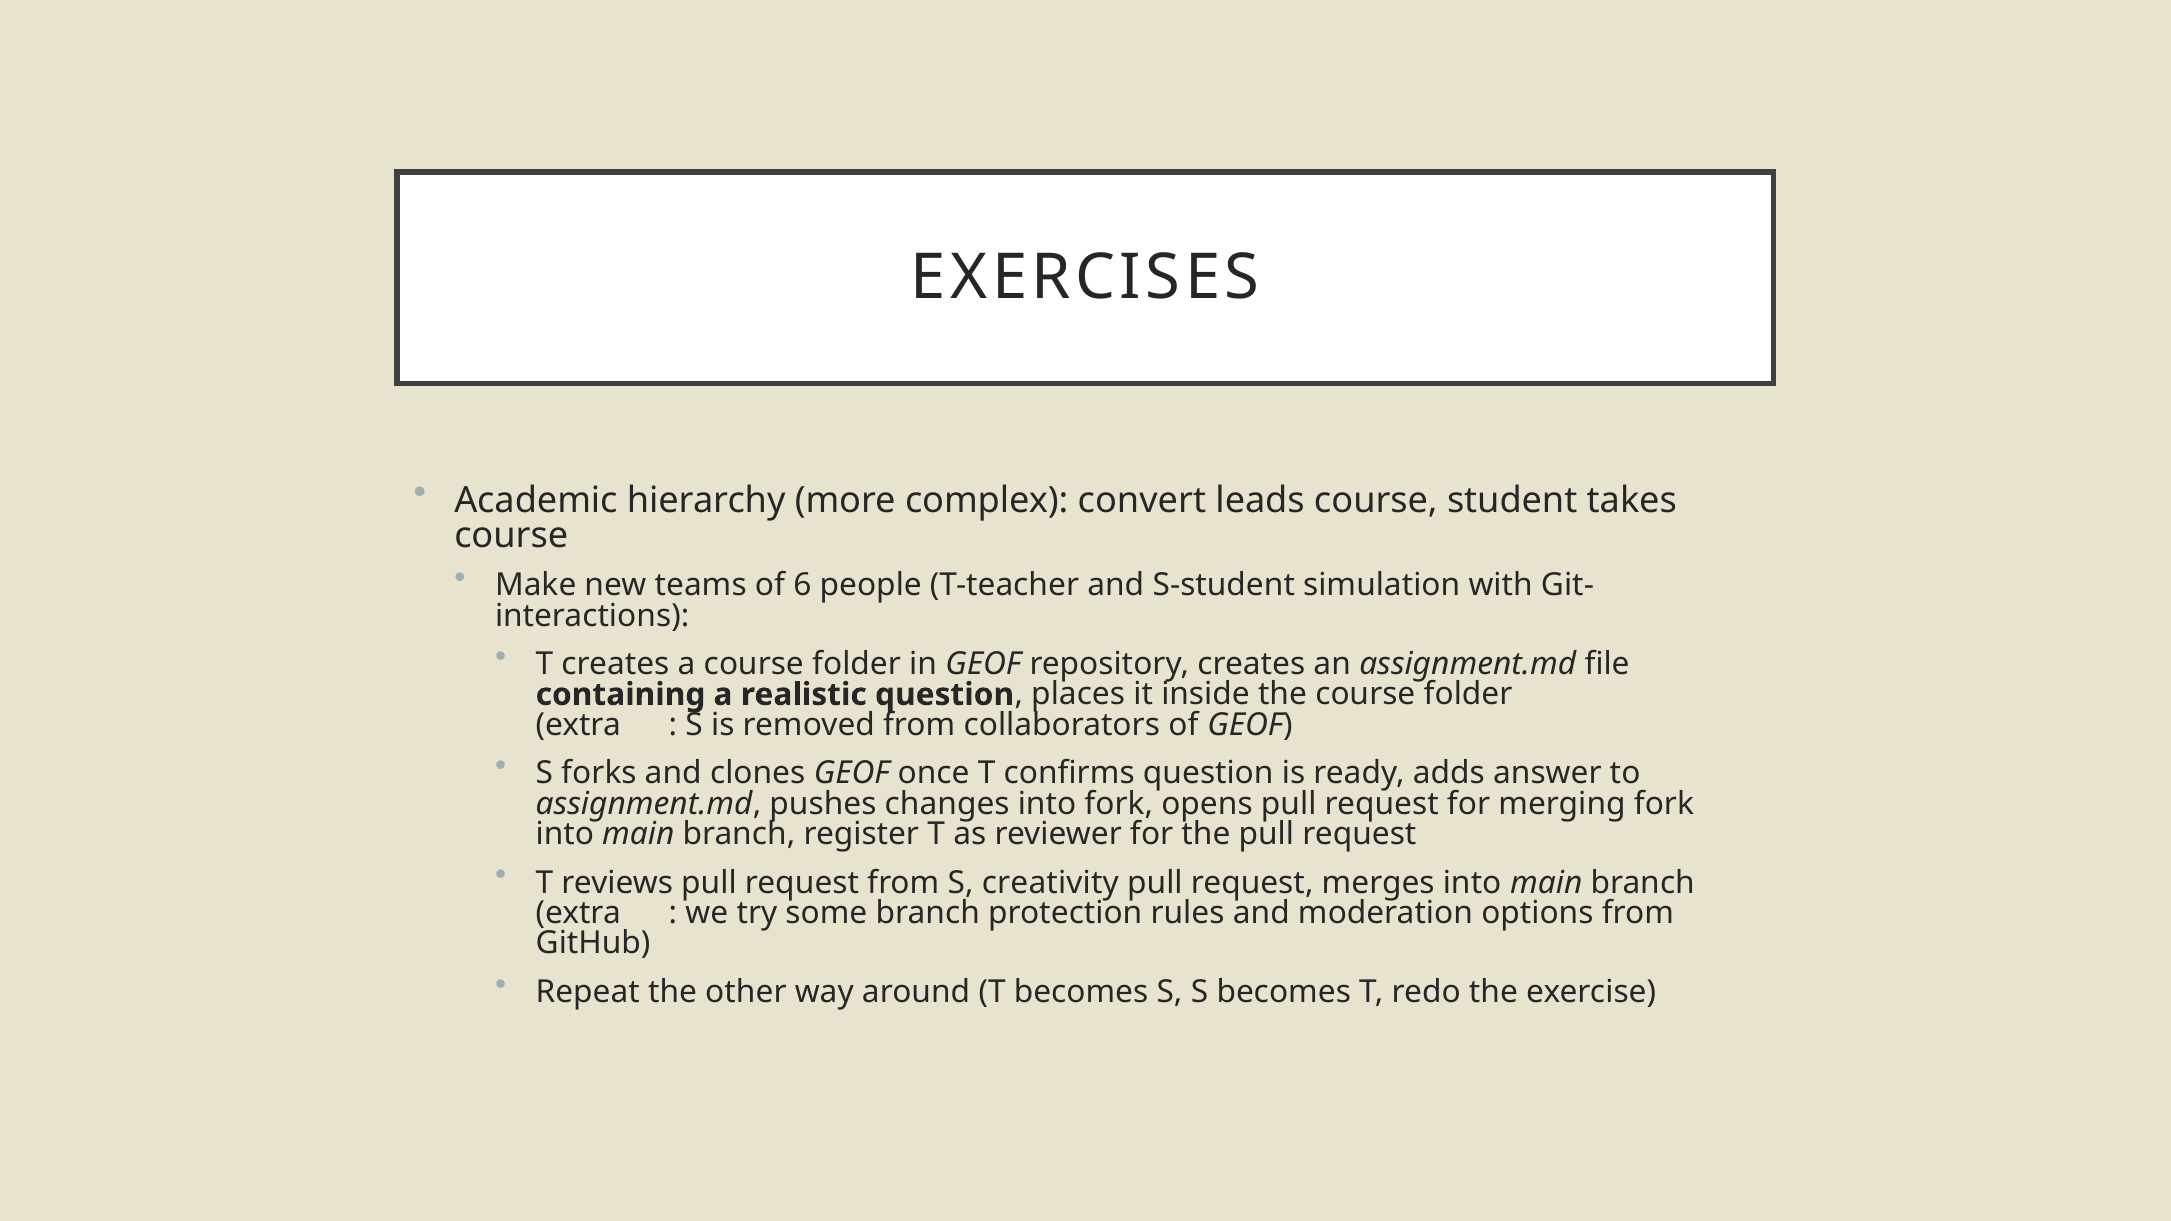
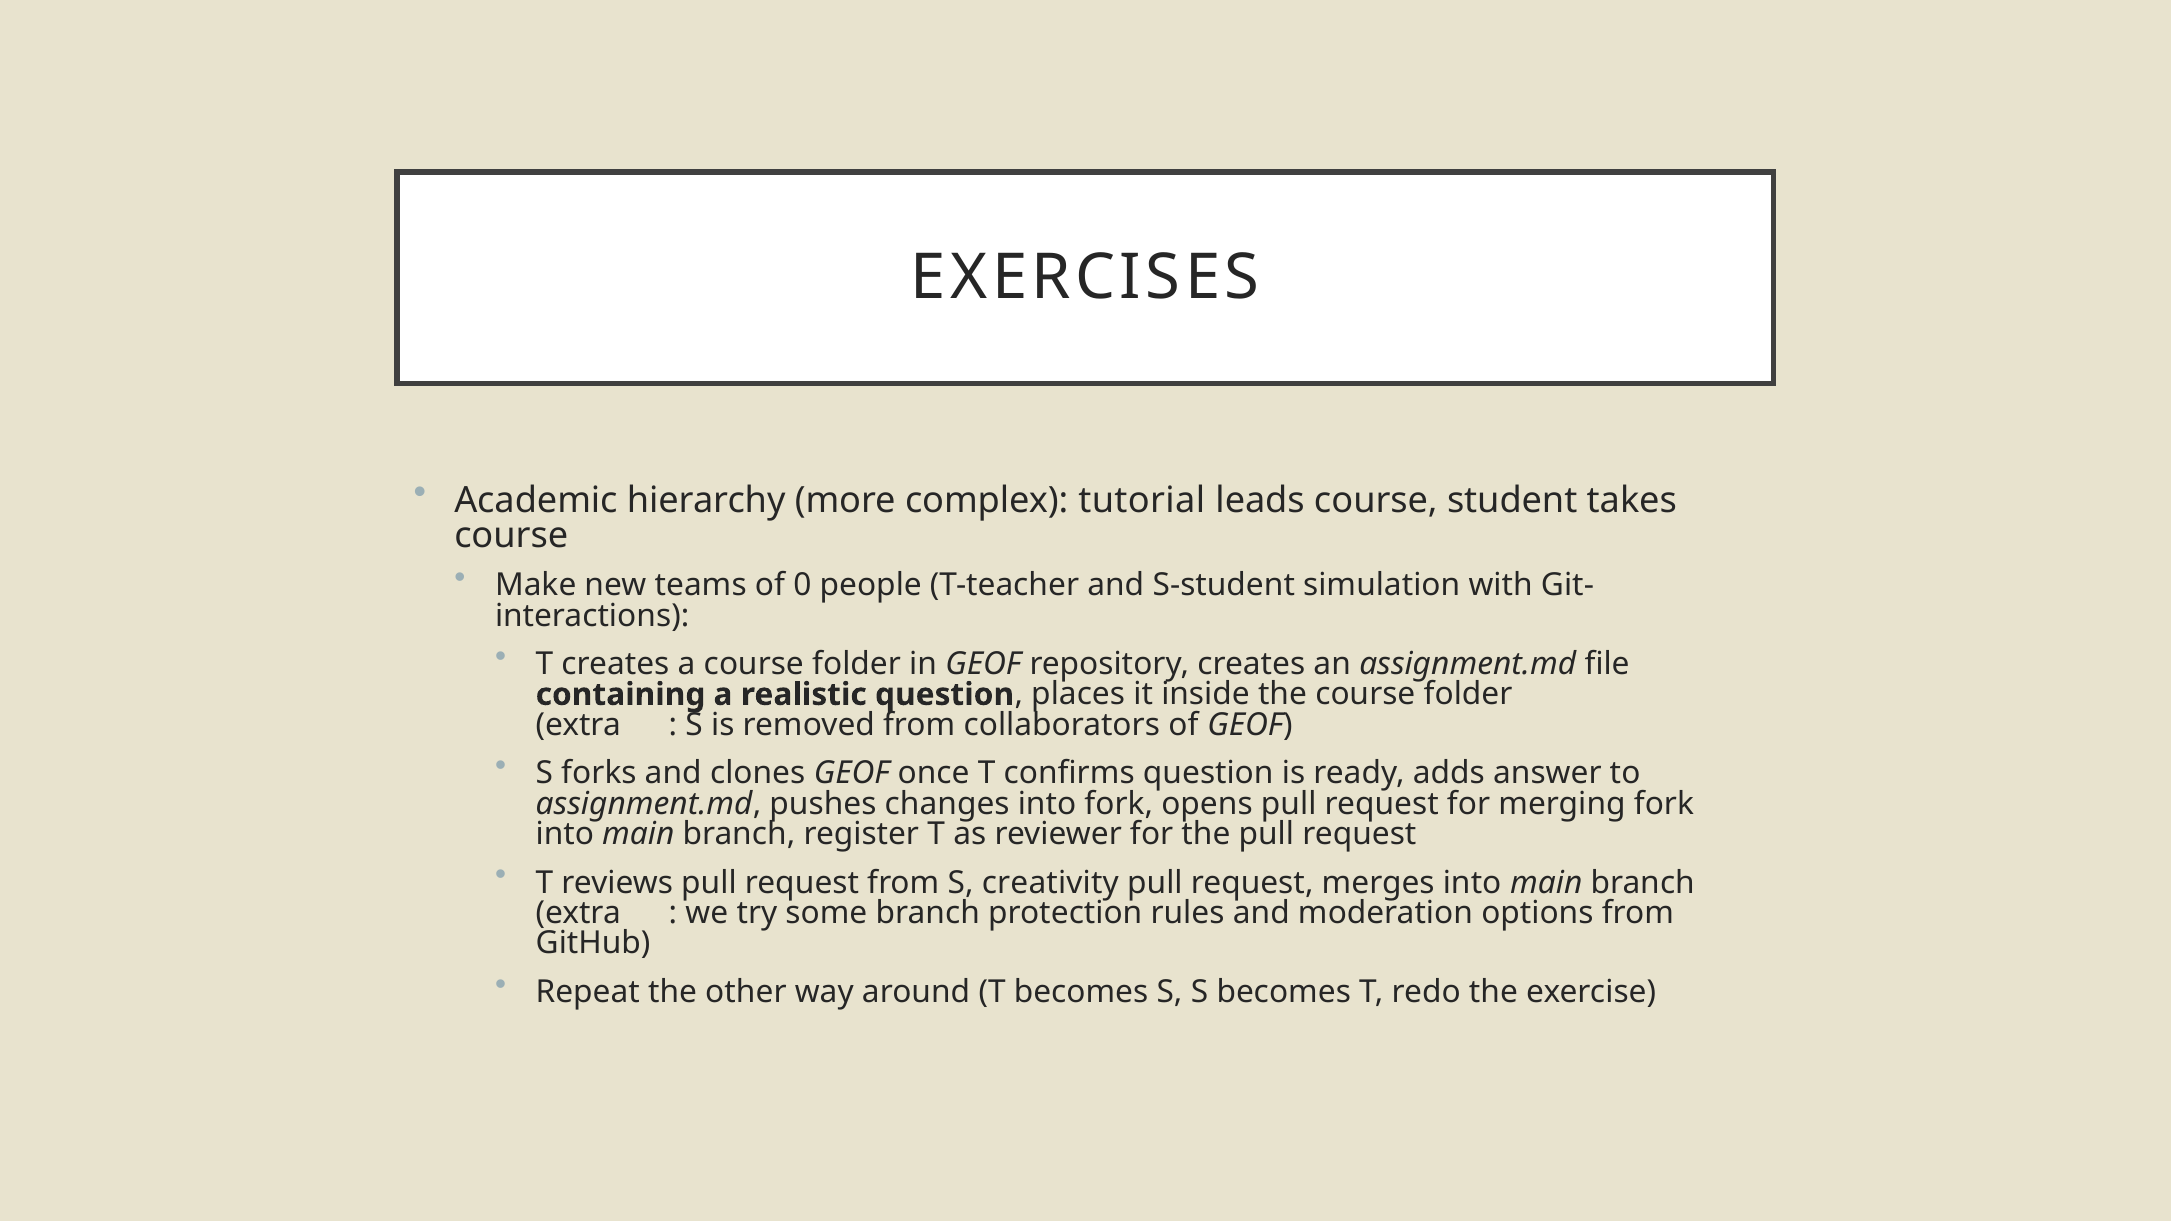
convert: convert -> tutorial
6: 6 -> 0
